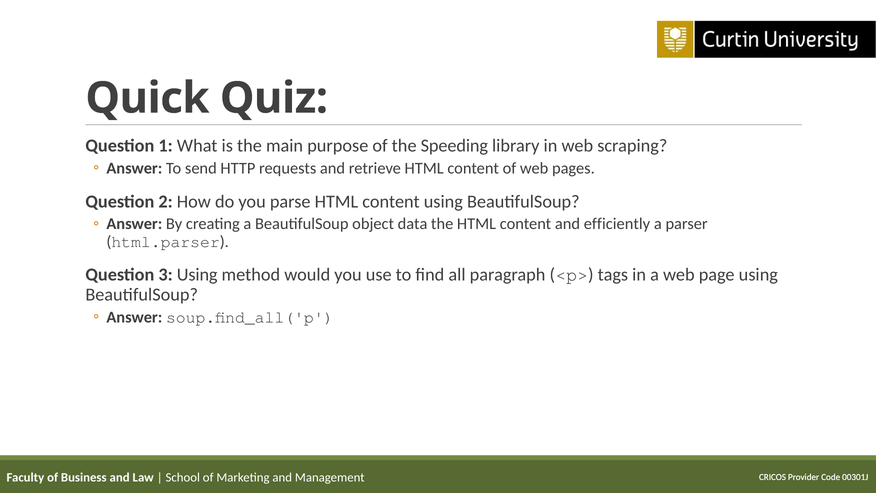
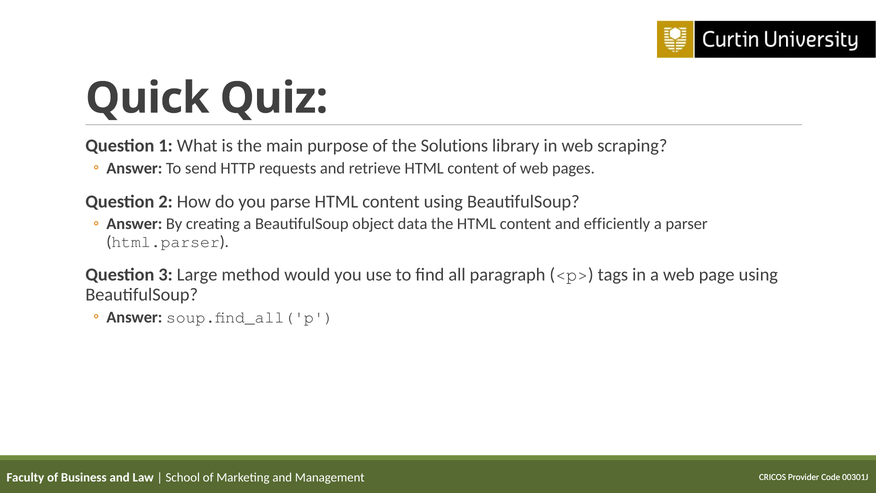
Speeding: Speeding -> Solutions
3 Using: Using -> Large
